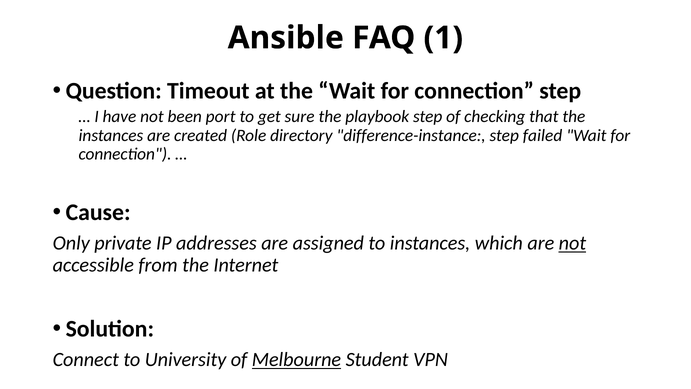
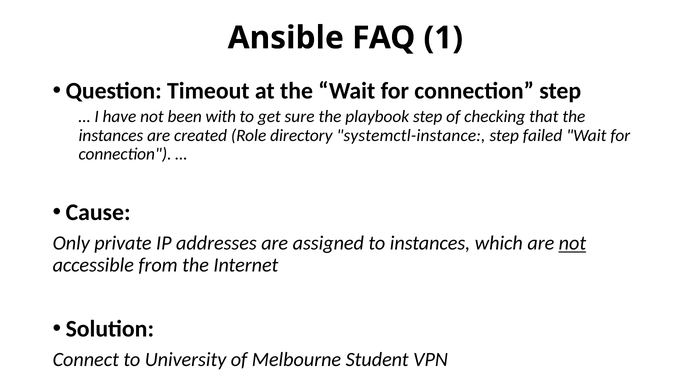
port: port -> with
difference-instance: difference-instance -> systemctl-instance
Melbourne underline: present -> none
